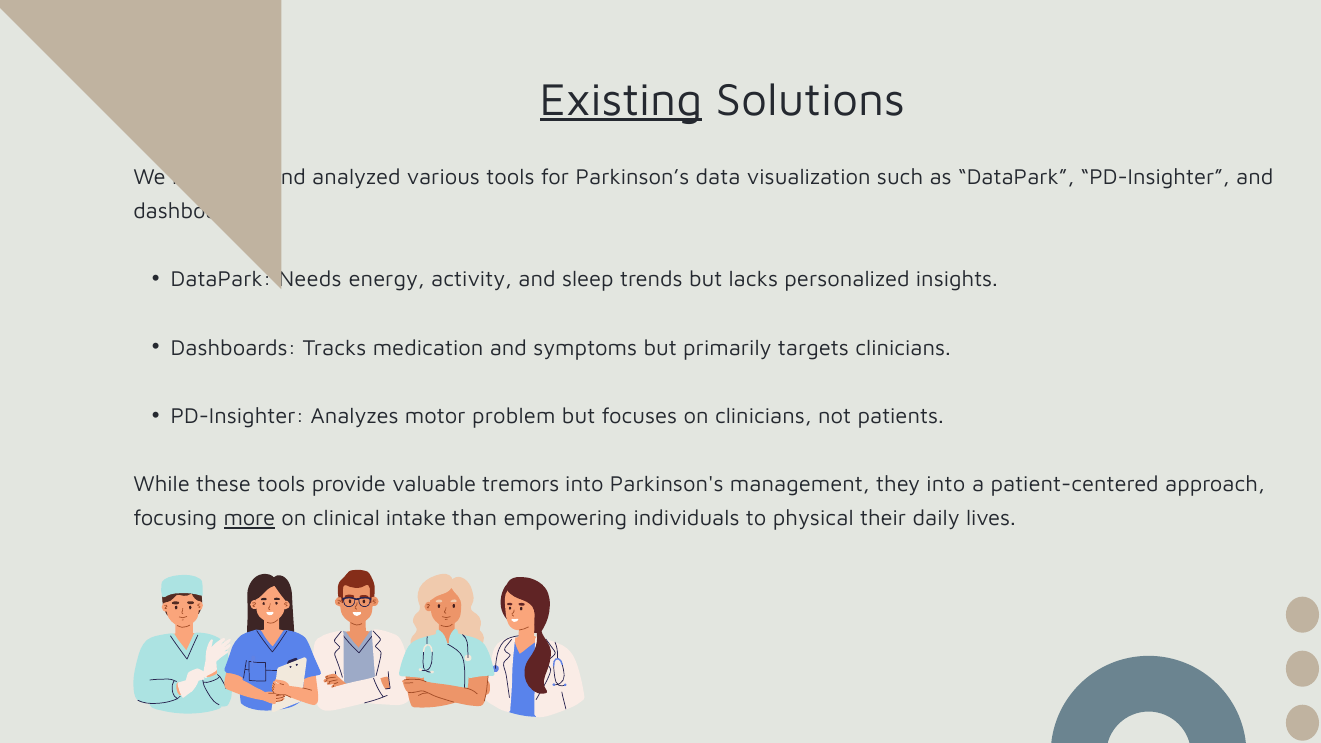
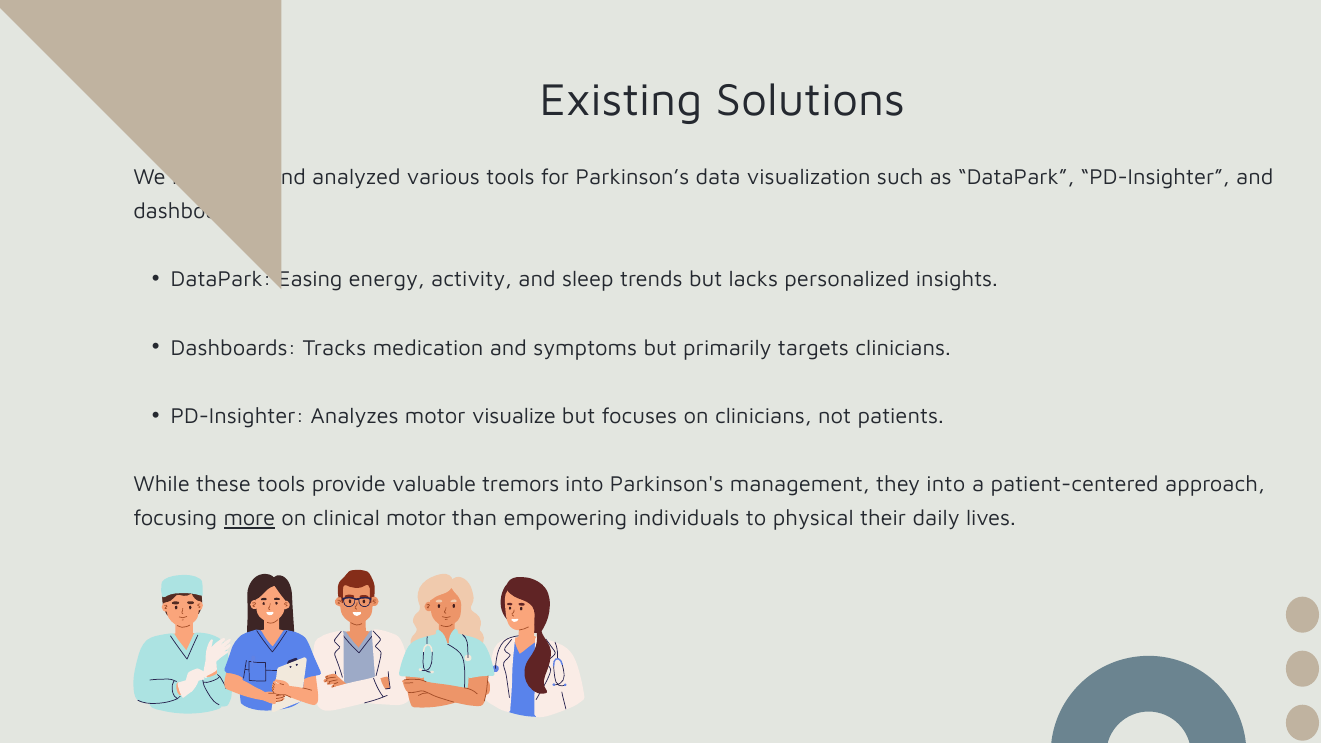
Existing underline: present -> none
Needs: Needs -> Easing
problem: problem -> visualize
clinical intake: intake -> motor
